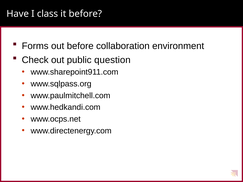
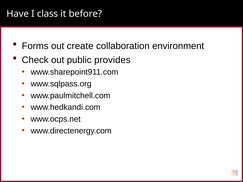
out before: before -> create
question: question -> provides
